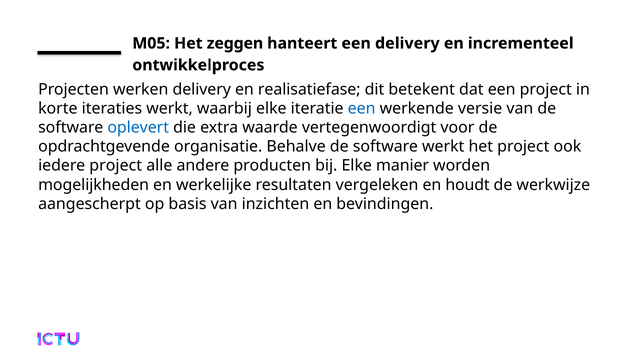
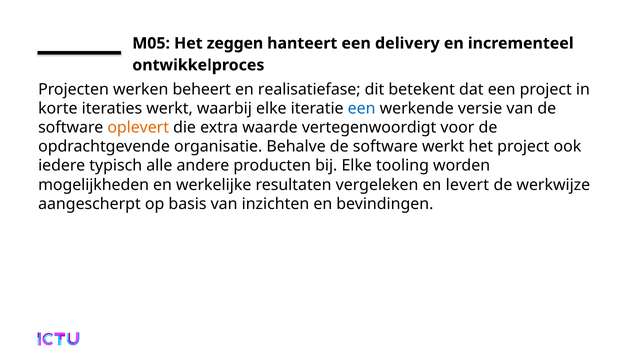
werken delivery: delivery -> beheert
oplevert colour: blue -> orange
iedere project: project -> typisch
manier: manier -> tooling
houdt: houdt -> levert
